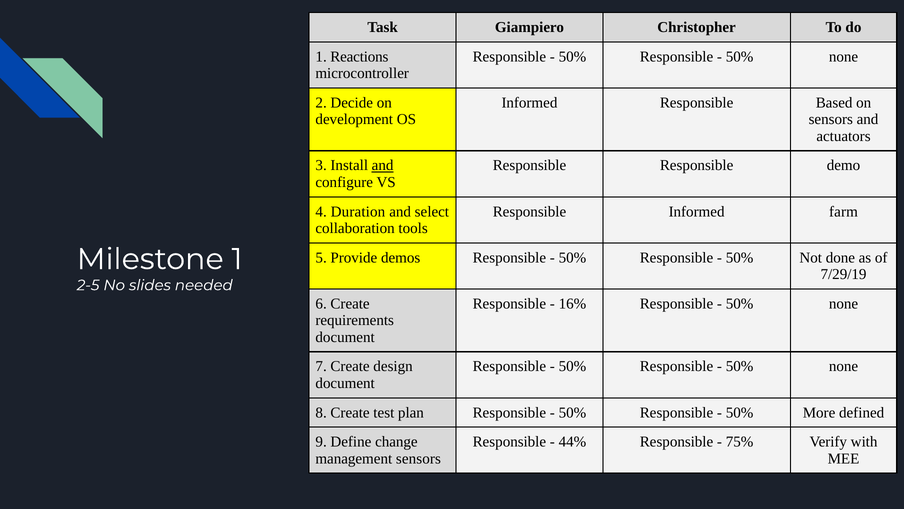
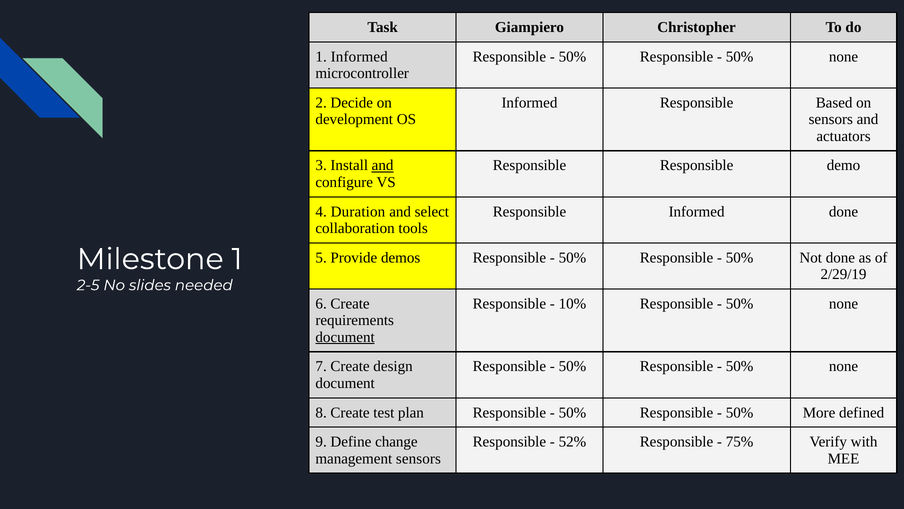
1 Reactions: Reactions -> Informed
Informed farm: farm -> done
7/29/19: 7/29/19 -> 2/29/19
16%: 16% -> 10%
document at (345, 337) underline: none -> present
44%: 44% -> 52%
